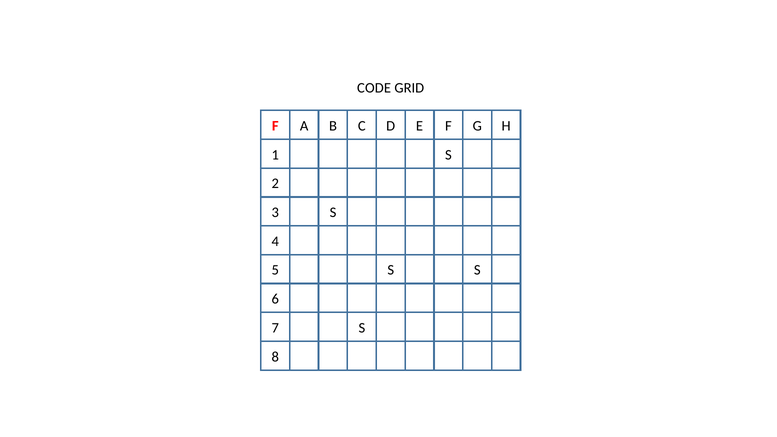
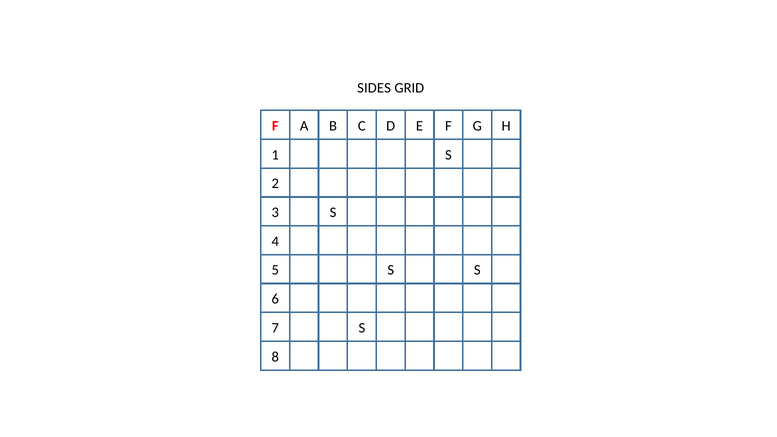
CODE: CODE -> SIDES
